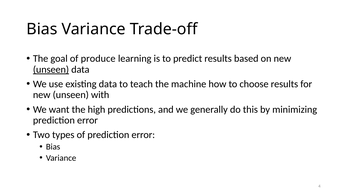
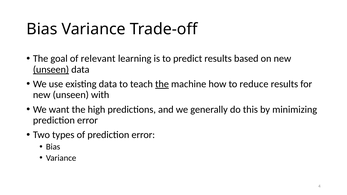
produce: produce -> relevant
the at (162, 84) underline: none -> present
choose: choose -> reduce
